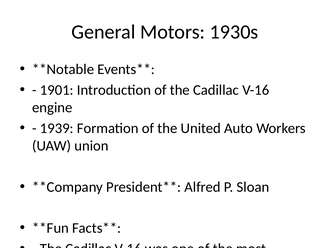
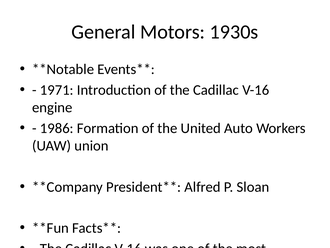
1901: 1901 -> 1971
1939: 1939 -> 1986
